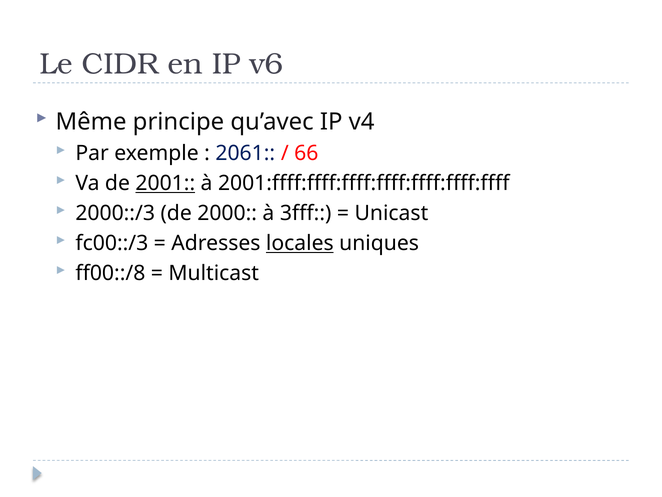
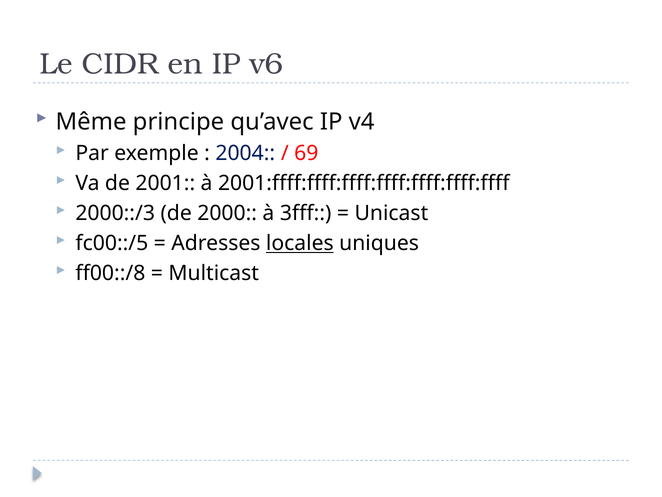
2061: 2061 -> 2004
66: 66 -> 69
2001 underline: present -> none
fc00::/3: fc00::/3 -> fc00::/5
